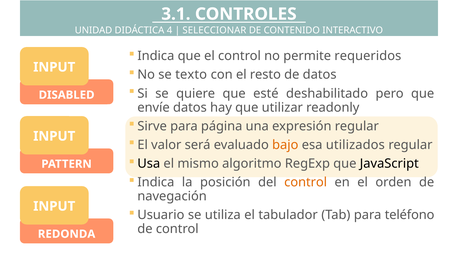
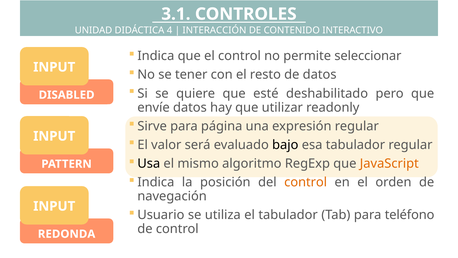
SELECCIONAR: SELECCIONAR -> INTERACCIÓN
requeridos: requeridos -> seleccionar
texto: texto -> tener
bajo colour: orange -> black
esa utilizados: utilizados -> tabulador
JavaScript colour: black -> orange
